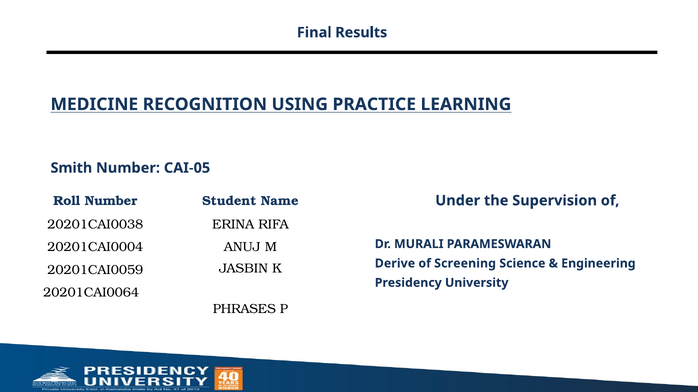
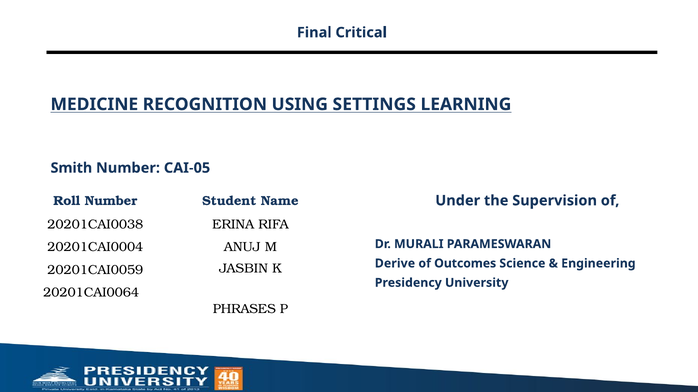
Results: Results -> Critical
PRACTICE: PRACTICE -> SETTINGS
Screening: Screening -> Outcomes
